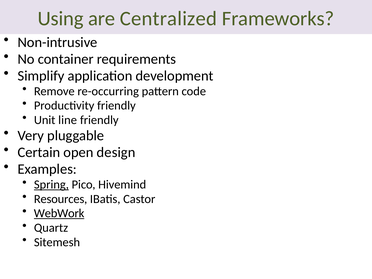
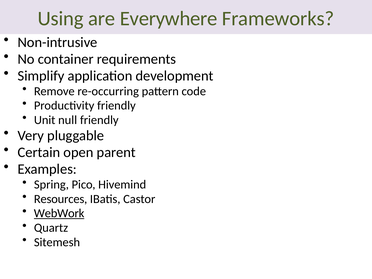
Centralized: Centralized -> Everywhere
line: line -> null
design: design -> parent
Spring underline: present -> none
